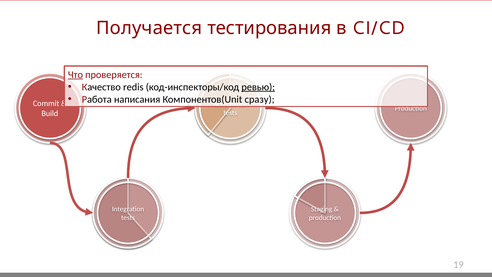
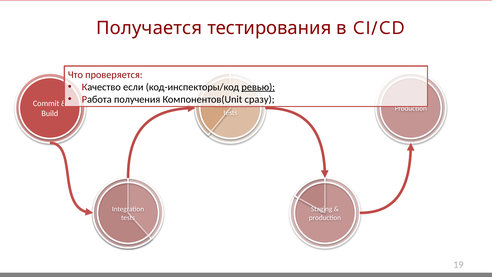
Что underline: present -> none
redis: redis -> если
написания: написания -> получения
